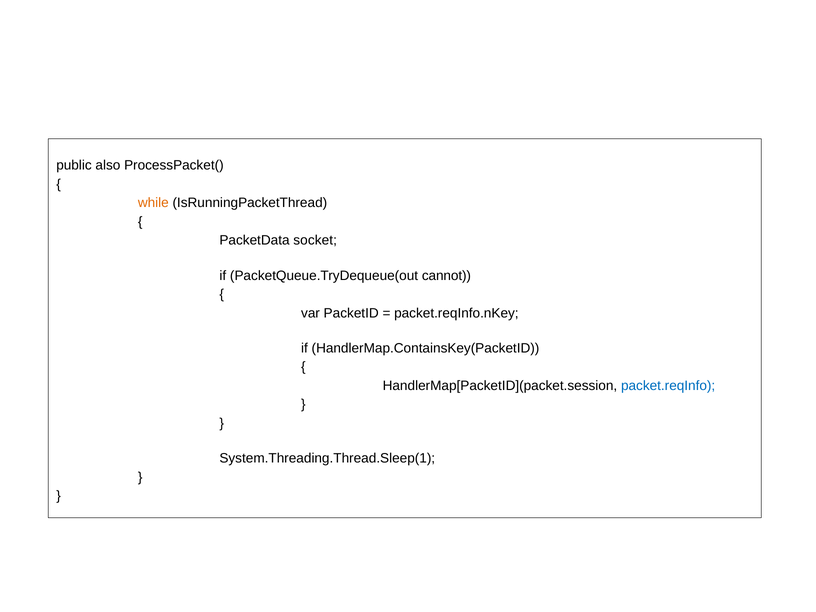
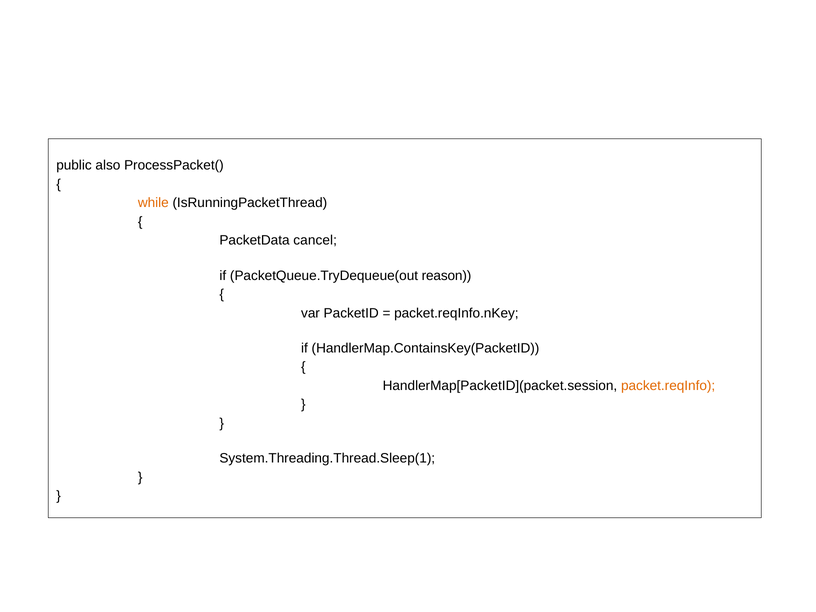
socket: socket -> cancel
cannot: cannot -> reason
packet.reqInfo colour: blue -> orange
